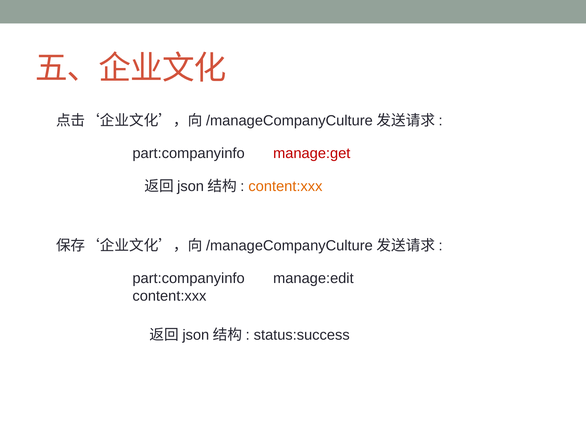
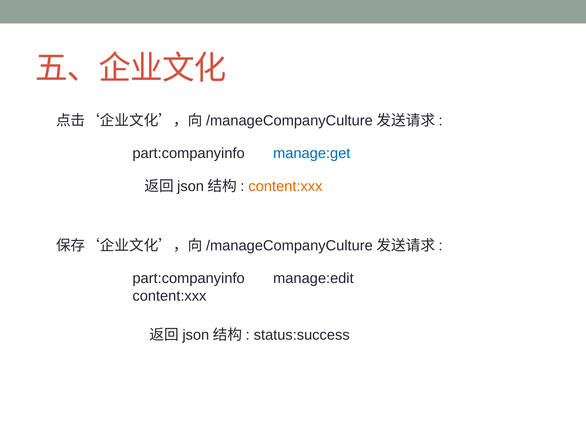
manage:get colour: red -> blue
